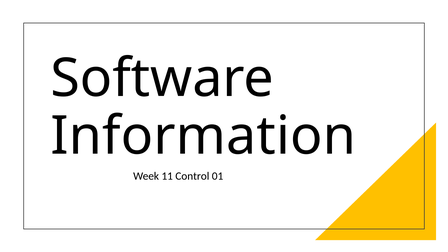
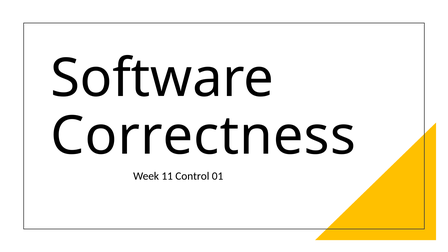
Information: Information -> Correctness
